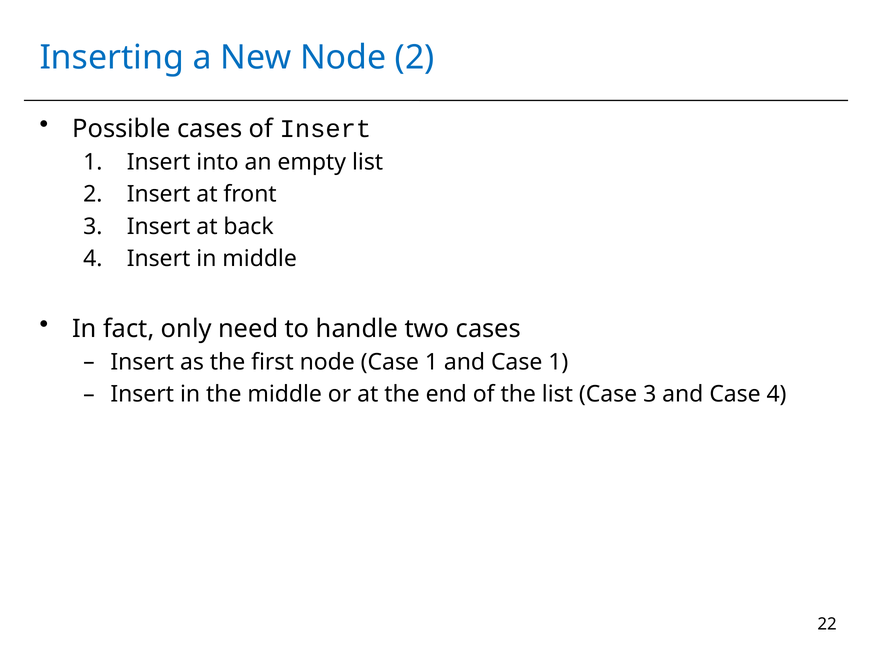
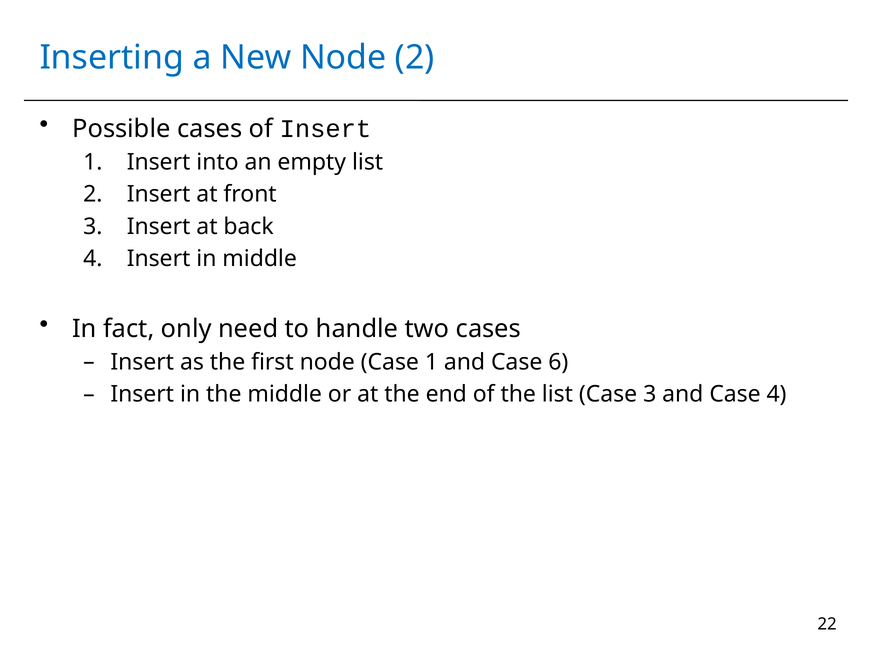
and Case 1: 1 -> 6
